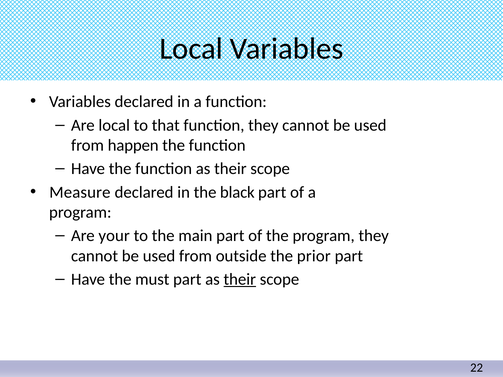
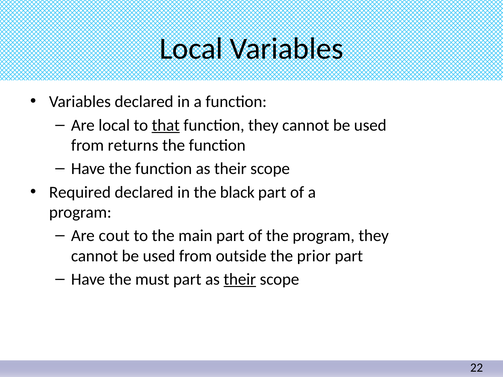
that underline: none -> present
happen: happen -> returns
Measure: Measure -> Required
your: your -> cout
